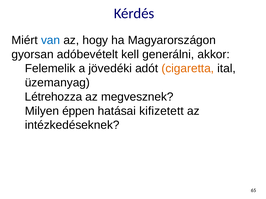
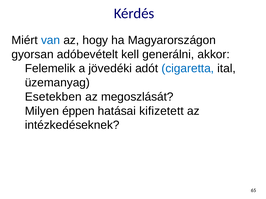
cigaretta colour: orange -> blue
Létrehozza: Létrehozza -> Esetekben
megvesznek: megvesznek -> megoszlását
